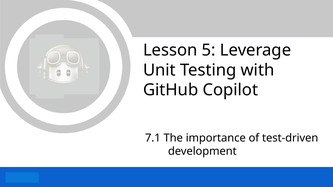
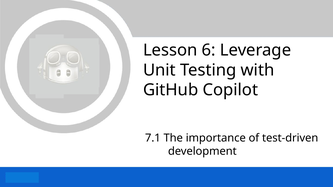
5: 5 -> 6
